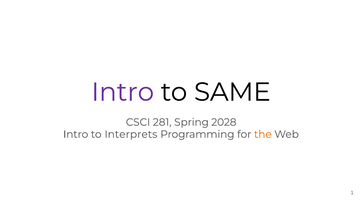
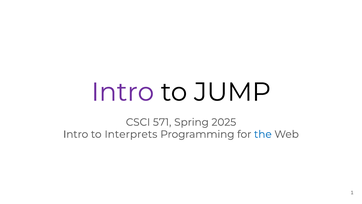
SAME: SAME -> JUMP
281: 281 -> 571
2028: 2028 -> 2025
the colour: orange -> blue
